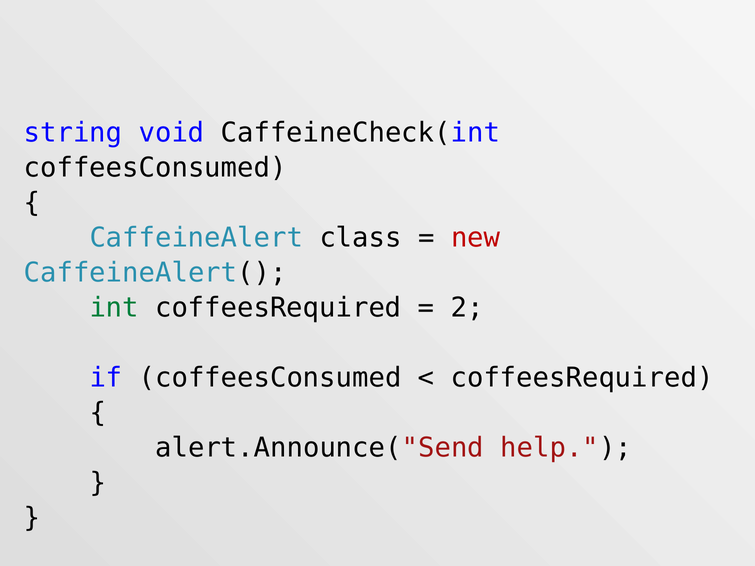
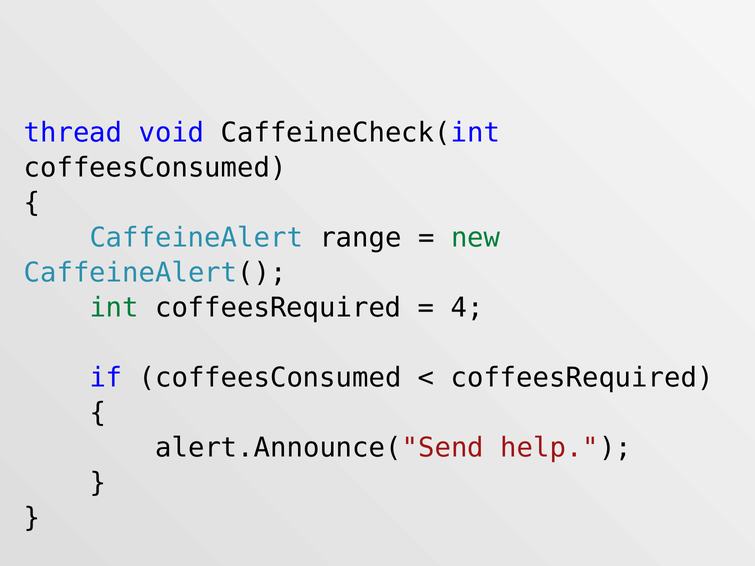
string: string -> thread
class: class -> range
new colour: red -> green
2: 2 -> 4
